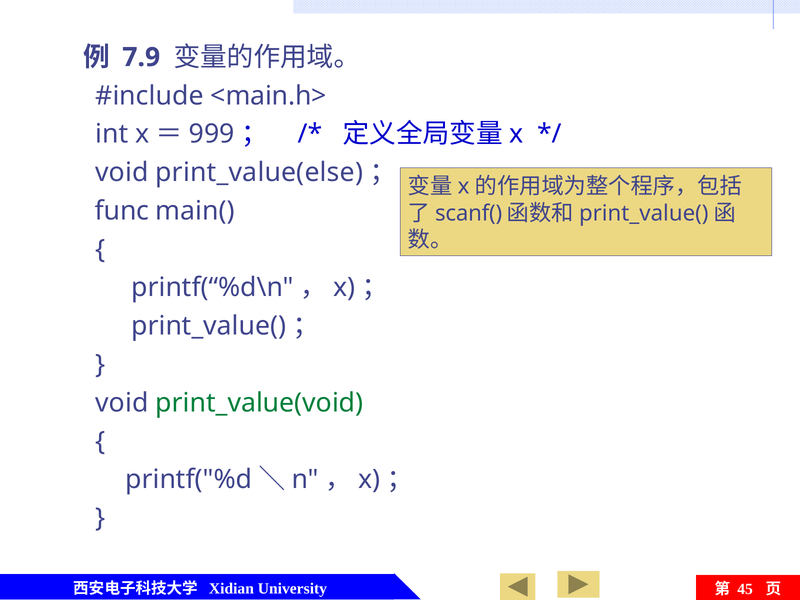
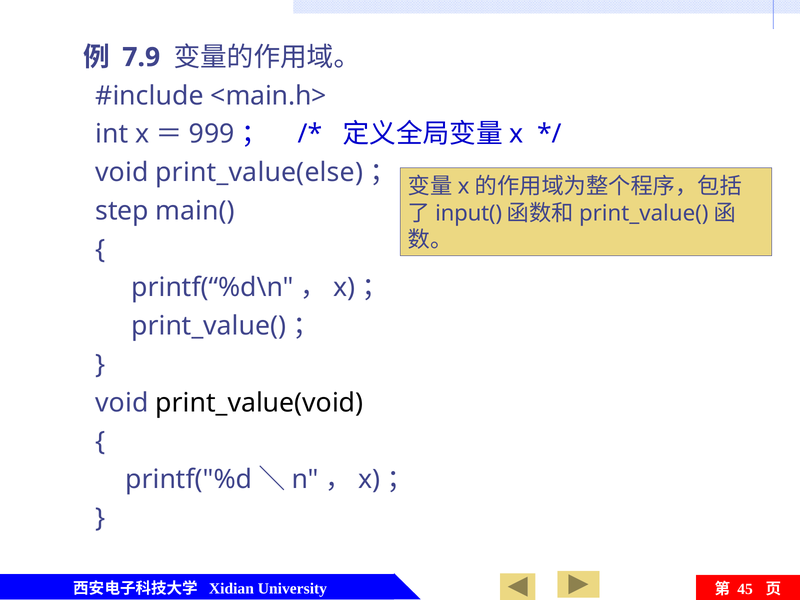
func: func -> step
scanf(: scanf( -> input(
print_value(void colour: green -> black
